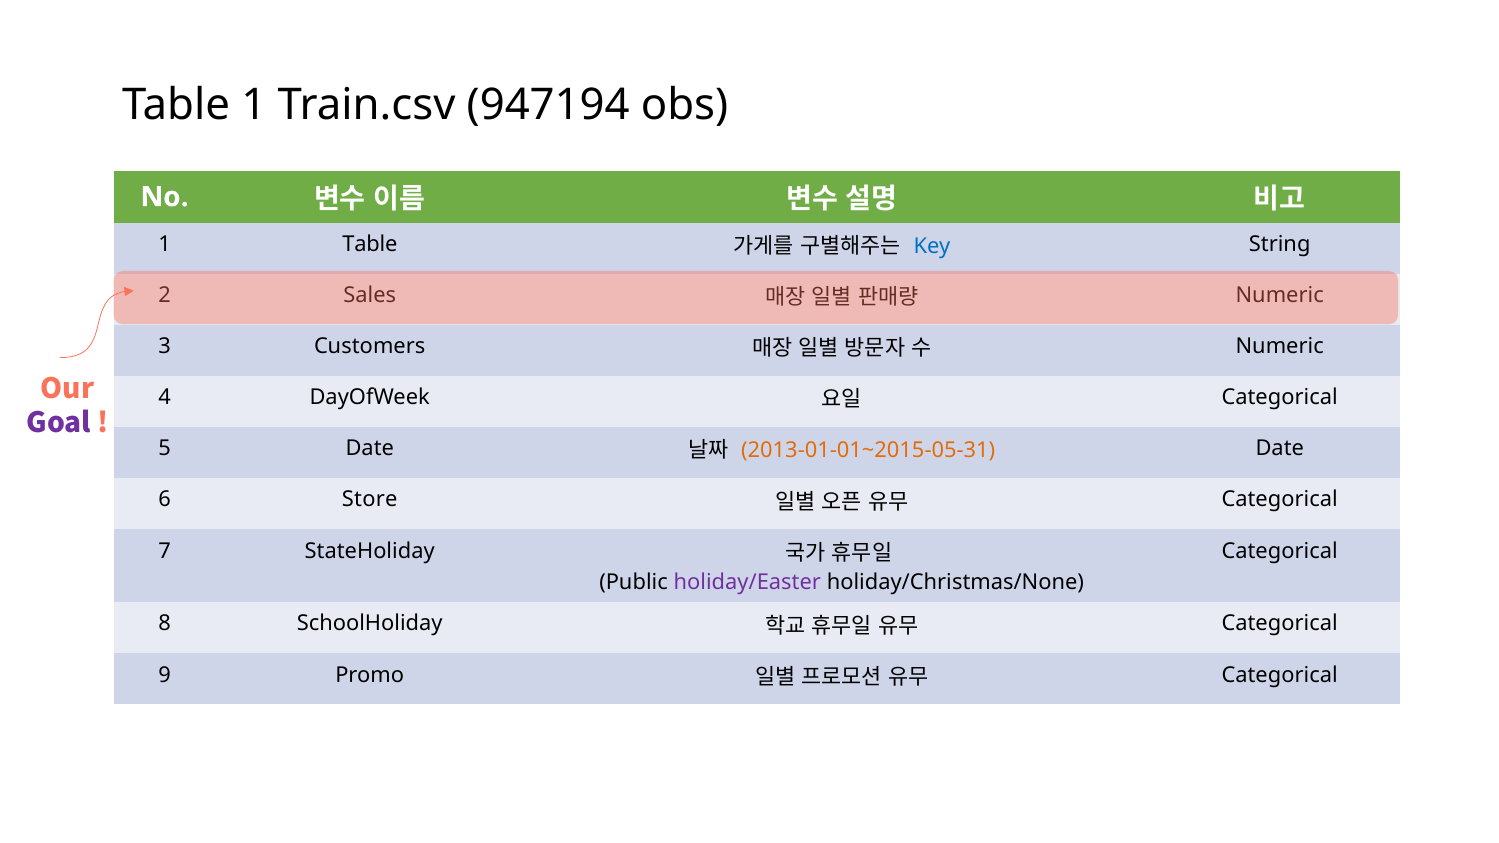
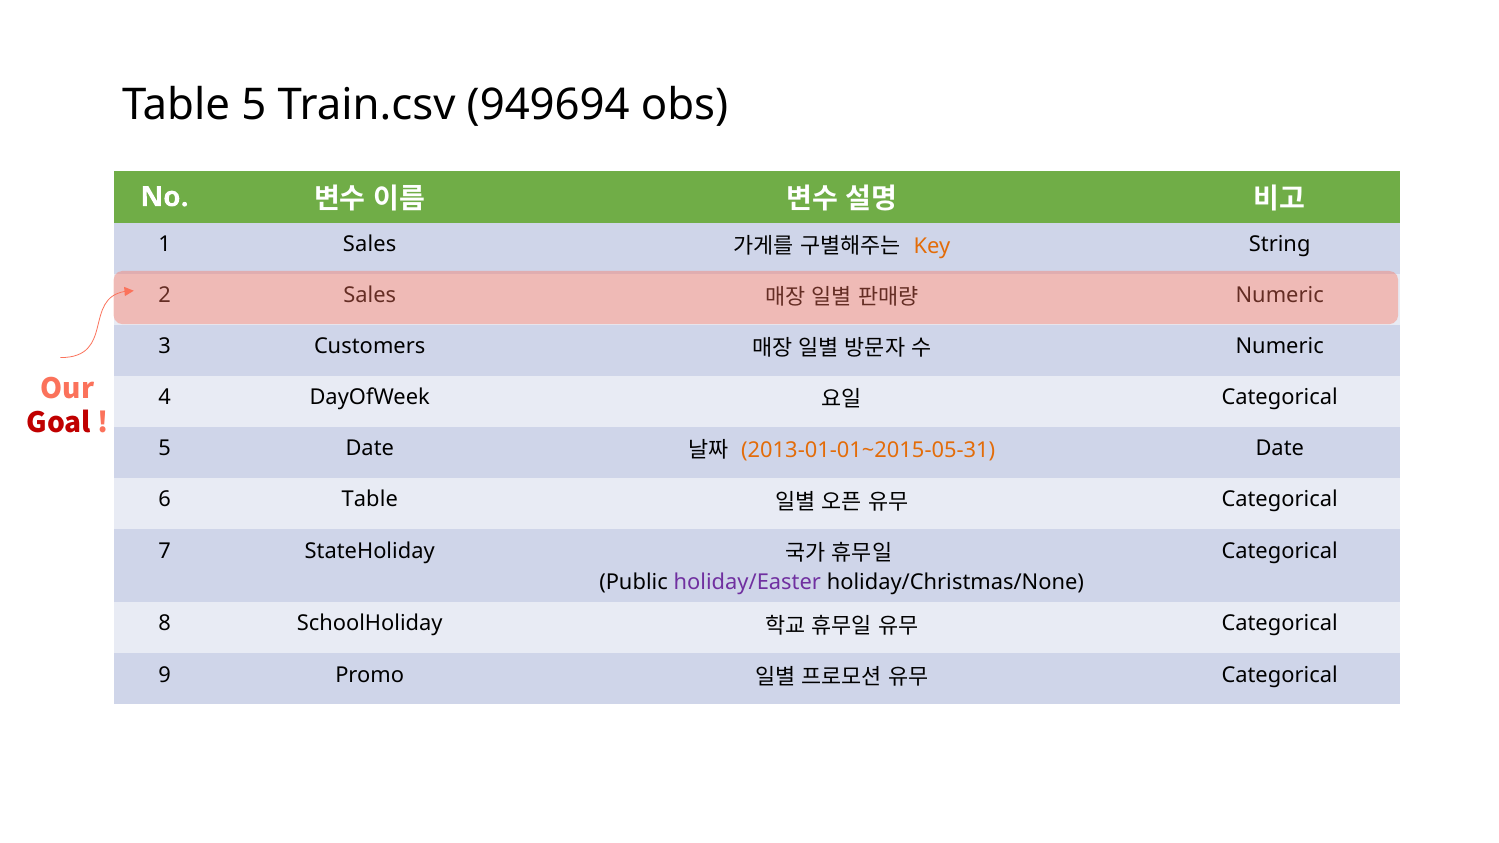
Table 1: 1 -> 5
947194: 947194 -> 949694
1 Table: Table -> Sales
Key colour: blue -> orange
Goal colour: purple -> red
6 Store: Store -> Table
